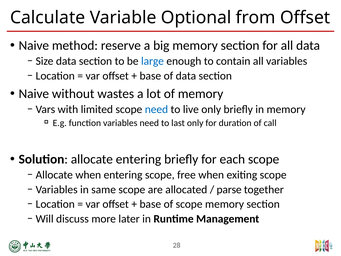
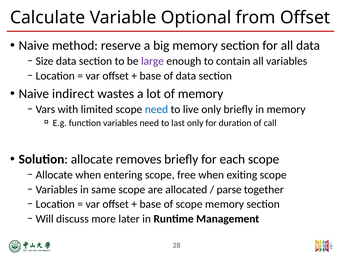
large colour: blue -> purple
without: without -> indirect
allocate entering: entering -> removes
